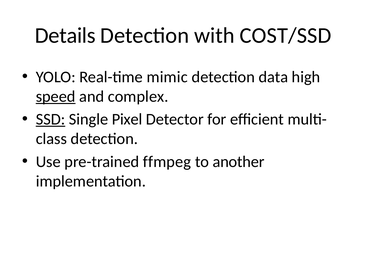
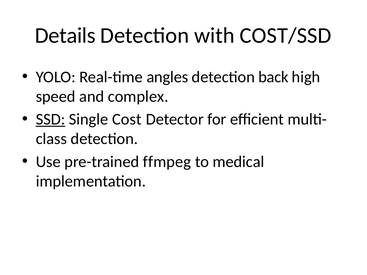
mimic: mimic -> angles
data: data -> back
speed underline: present -> none
Pixel: Pixel -> Cost
another: another -> medical
